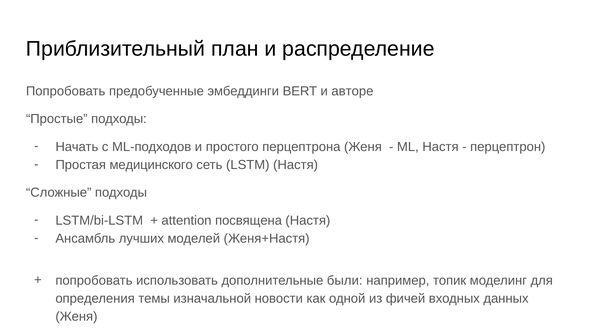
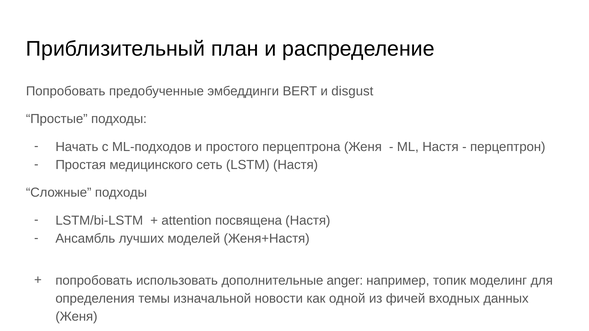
авторе: авторе -> disgust
были: были -> anger
